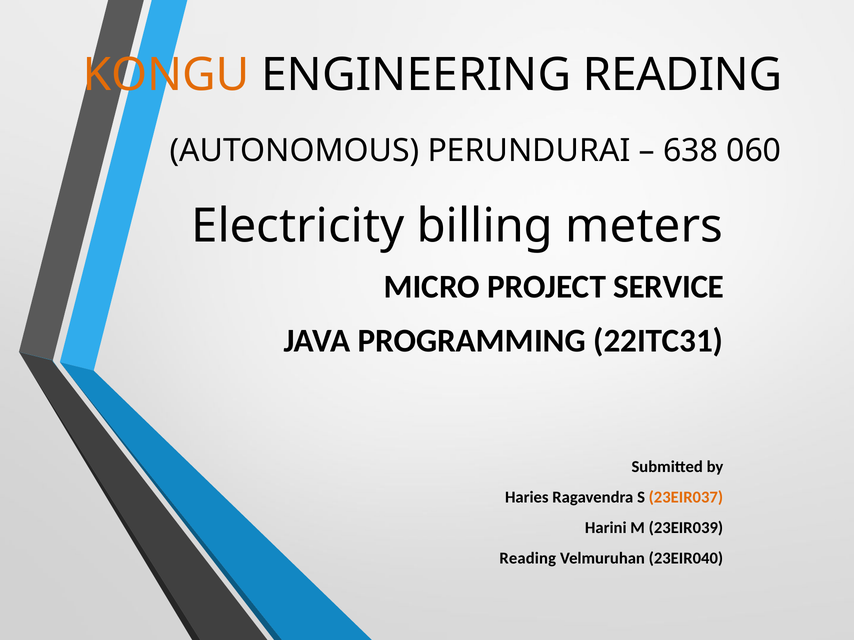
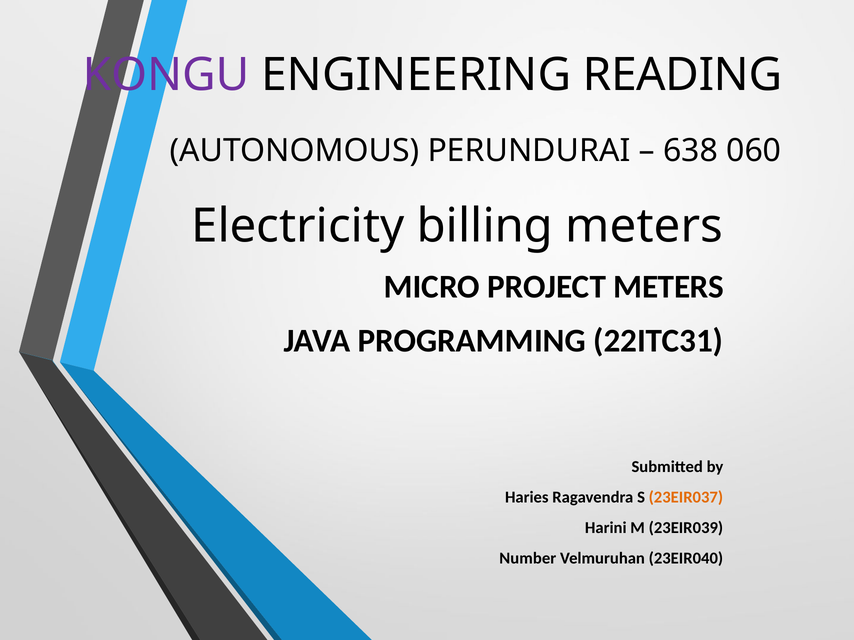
KONGU colour: orange -> purple
PROJECT SERVICE: SERVICE -> METERS
Reading at (528, 559): Reading -> Number
